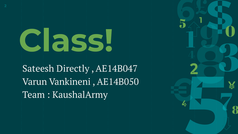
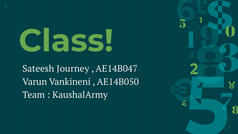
Directly: Directly -> Journey
